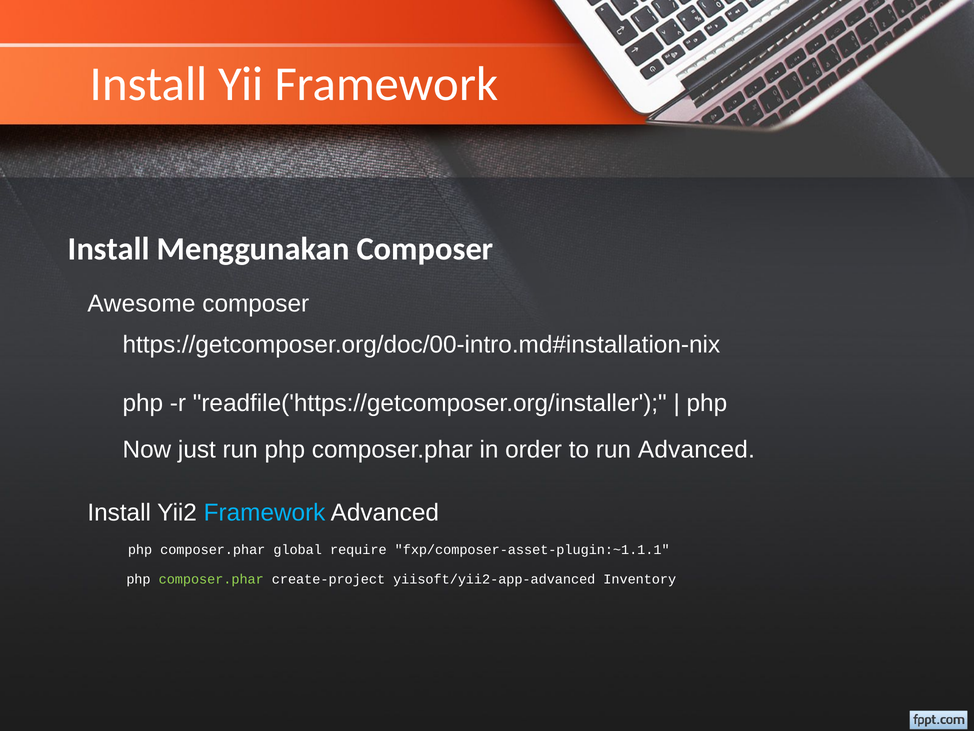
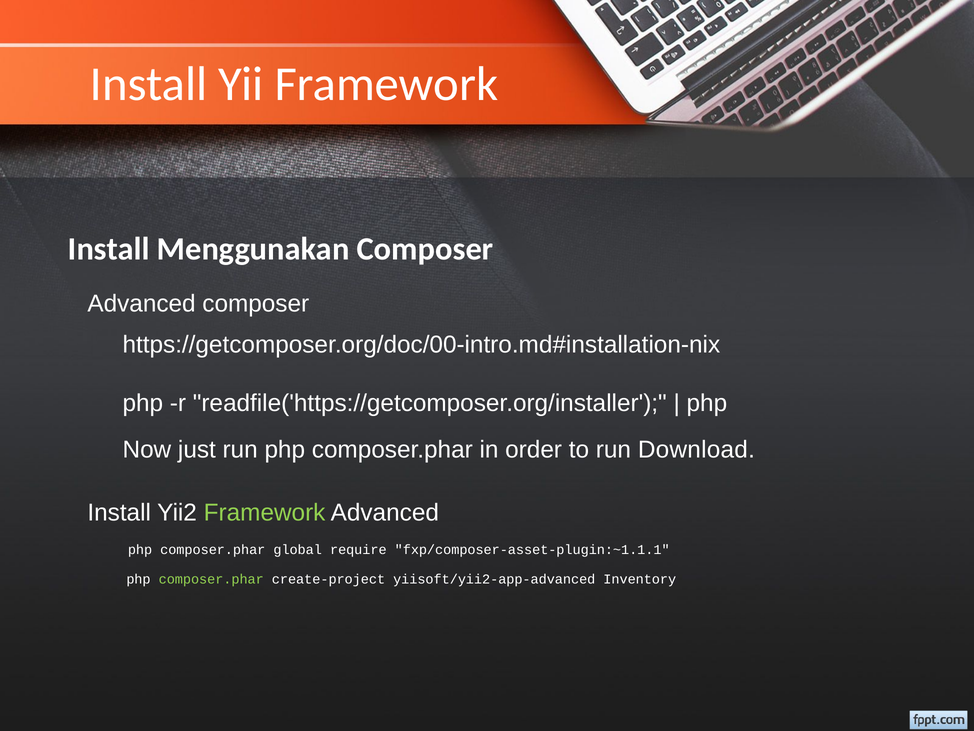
Awesome at (141, 304): Awesome -> Advanced
run Advanced: Advanced -> Download
Framework at (265, 512) colour: light blue -> light green
